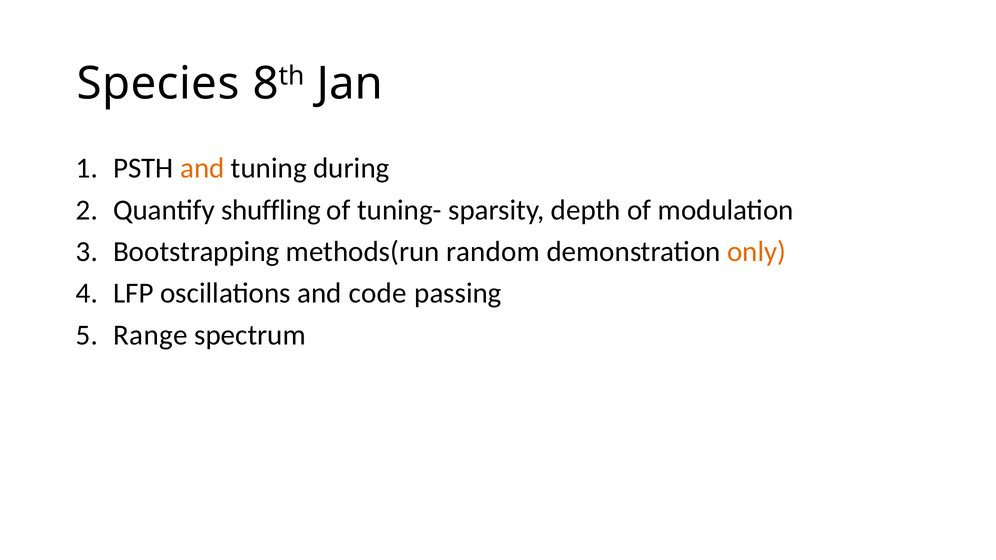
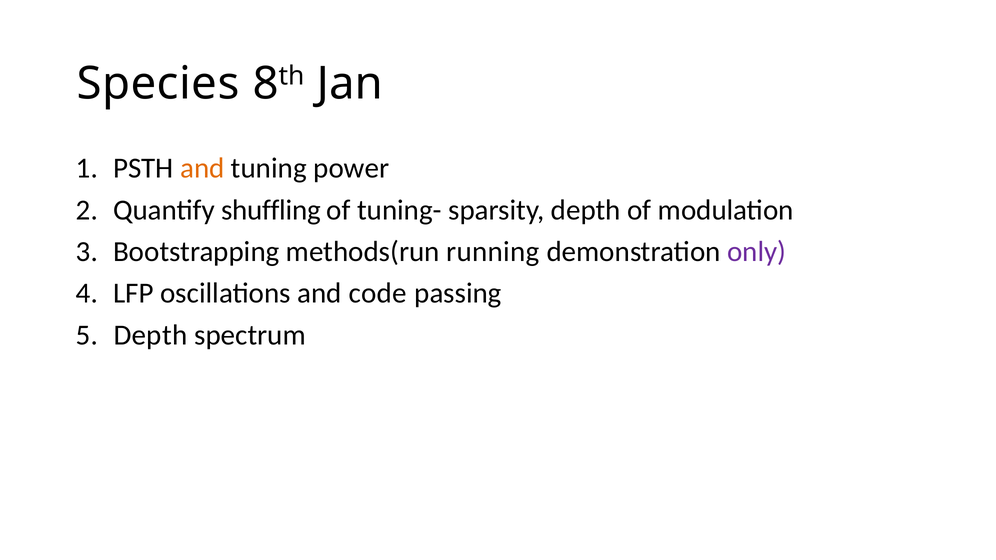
during: during -> power
random: random -> running
only colour: orange -> purple
Range at (150, 335): Range -> Depth
